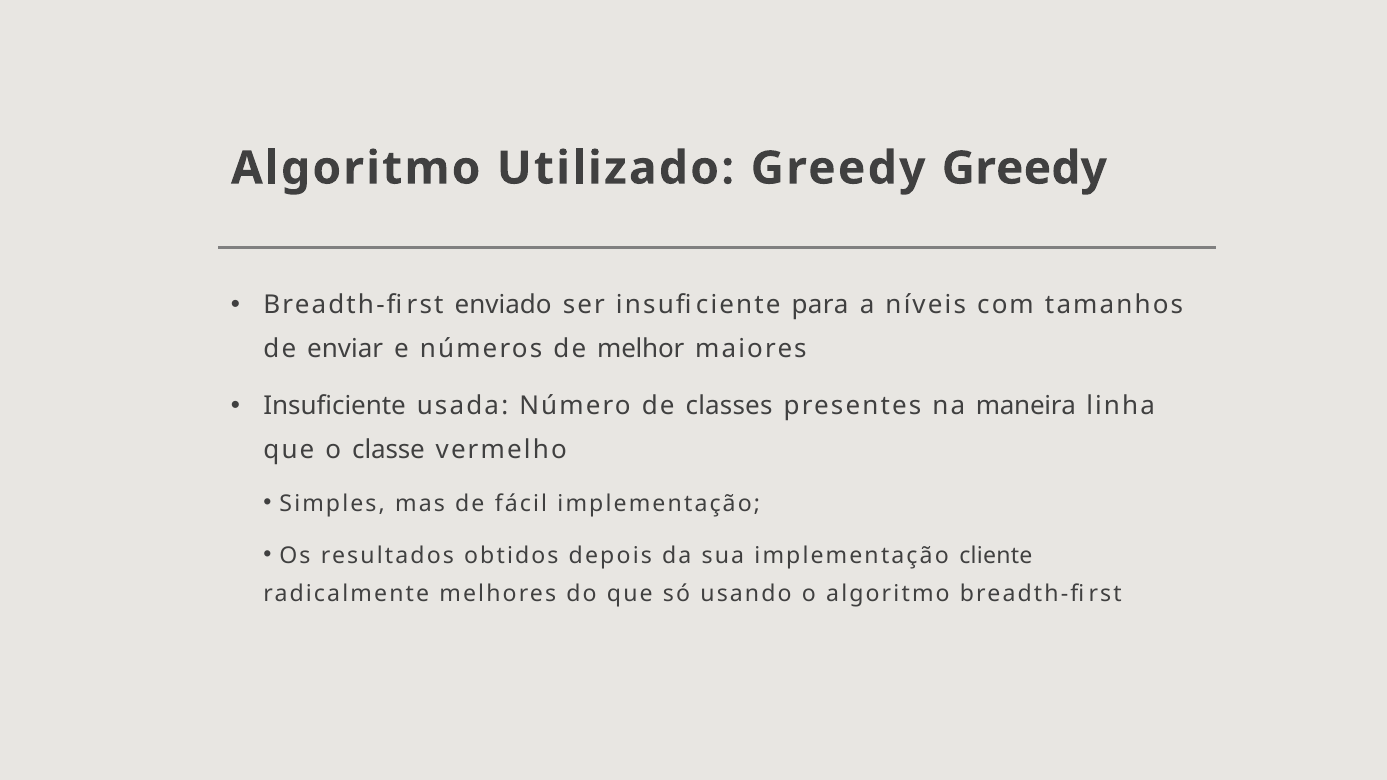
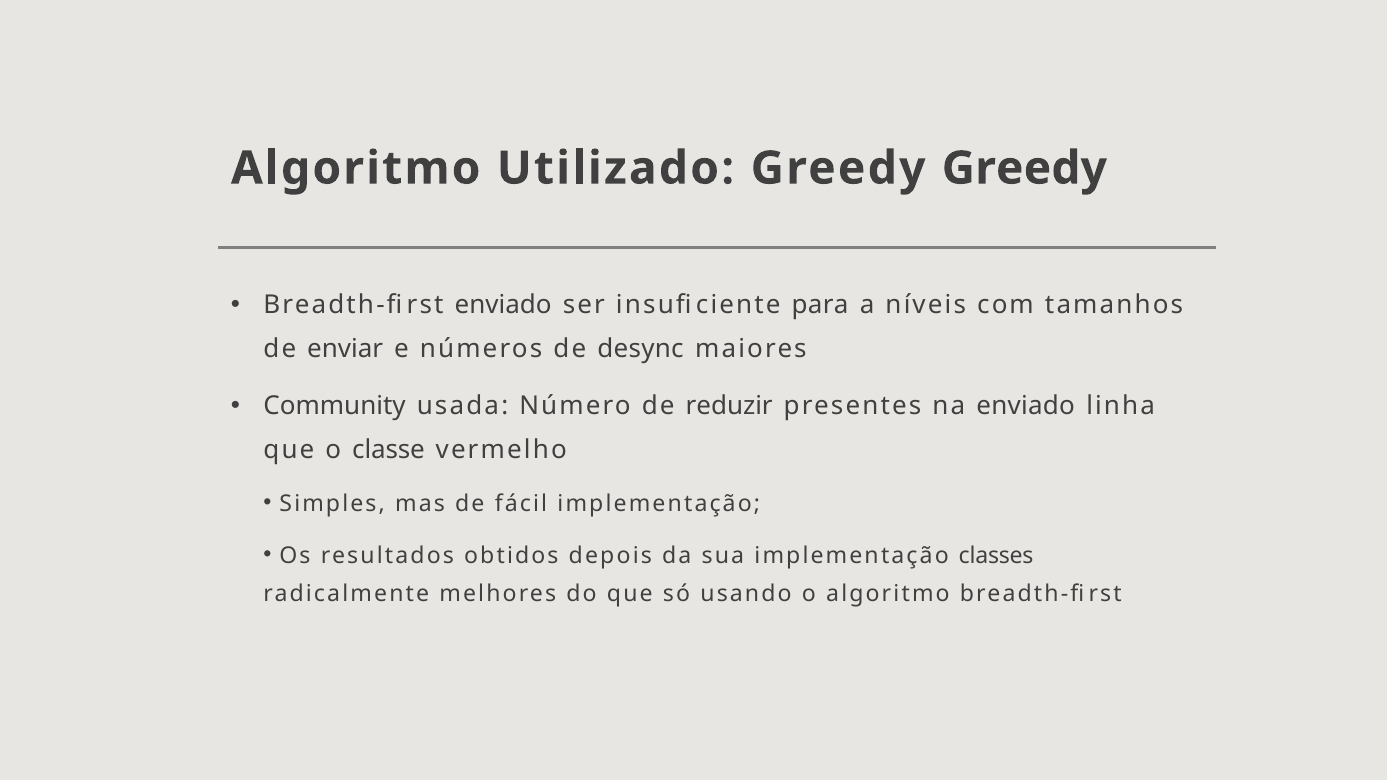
melhor: melhor -> desync
Insuficiente at (335, 406): Insuficiente -> Community
classes: classes -> reduzir
na maneira: maneira -> enviado
cliente: cliente -> classes
